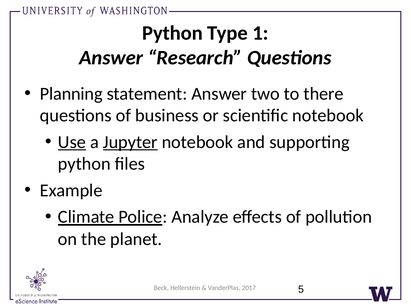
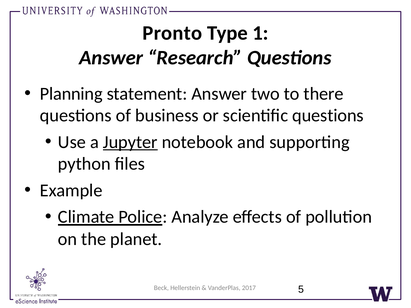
Python at (173, 33): Python -> Pronto
scientific notebook: notebook -> questions
Use underline: present -> none
